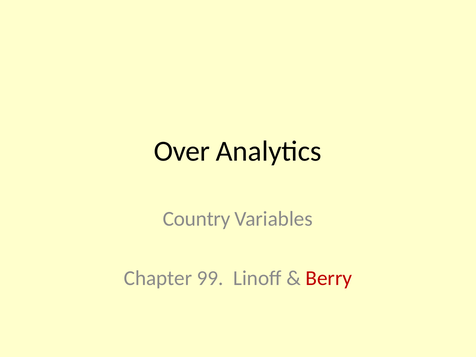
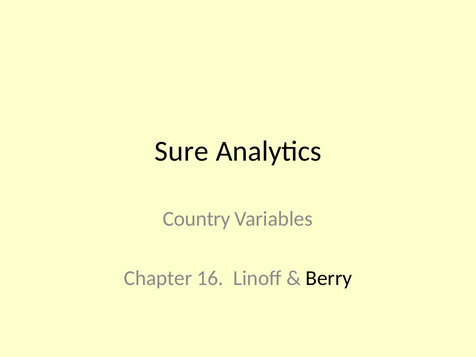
Over: Over -> Sure
99: 99 -> 16
Berry colour: red -> black
